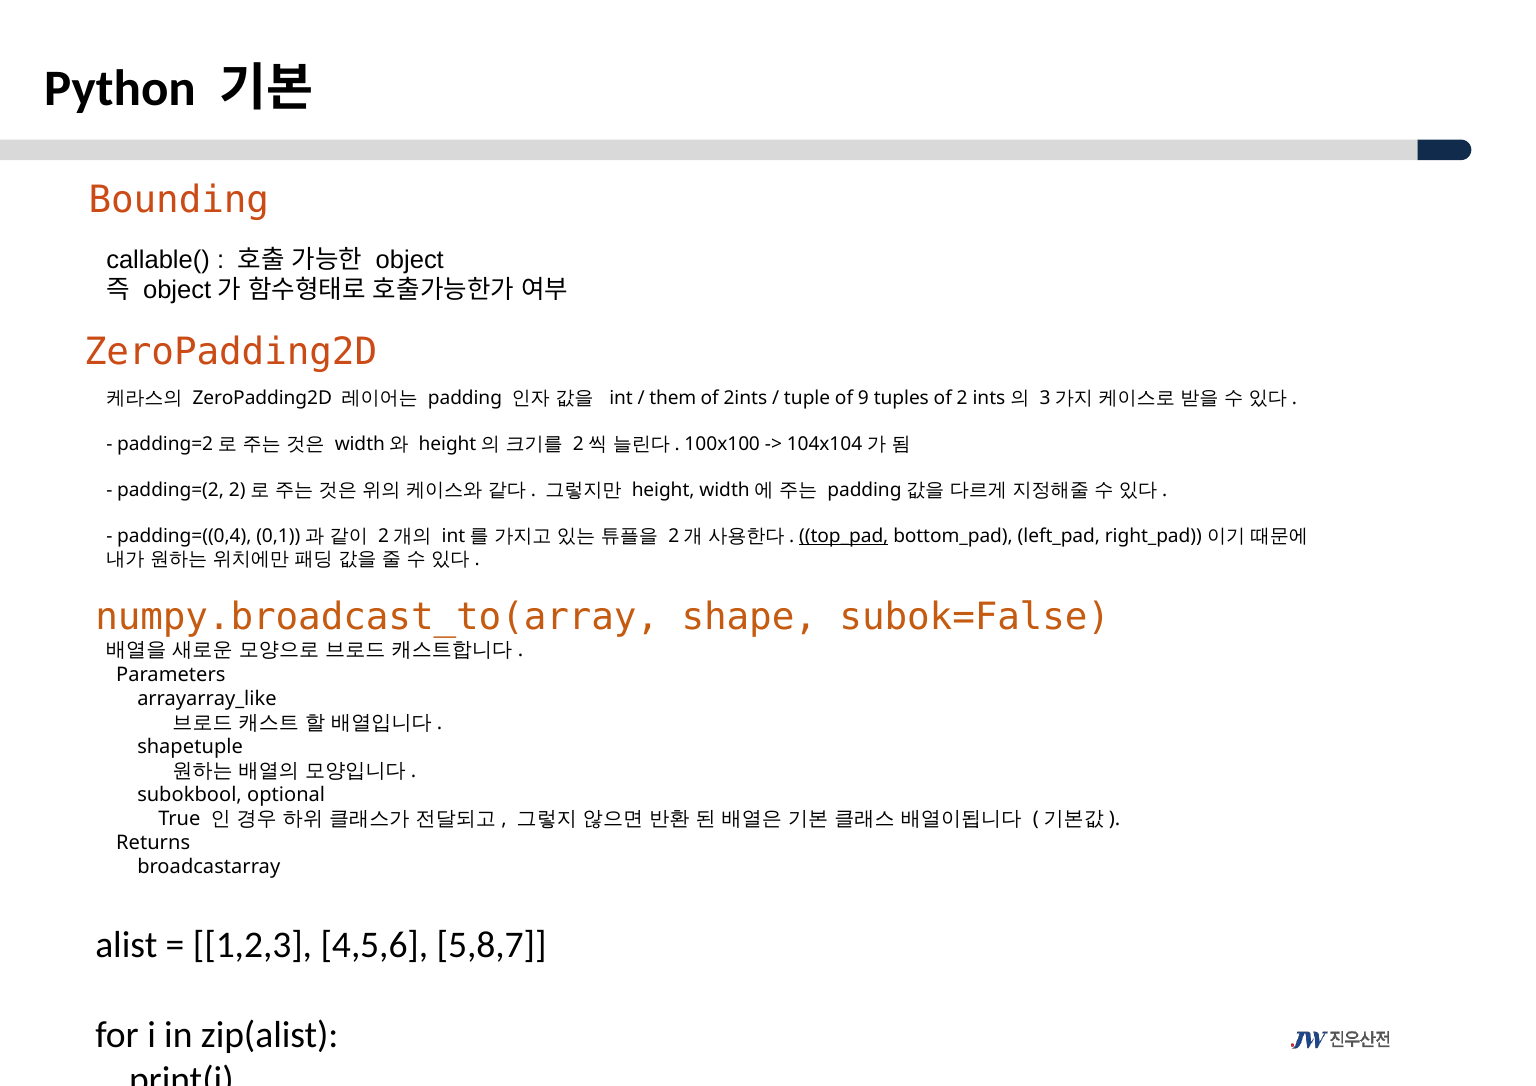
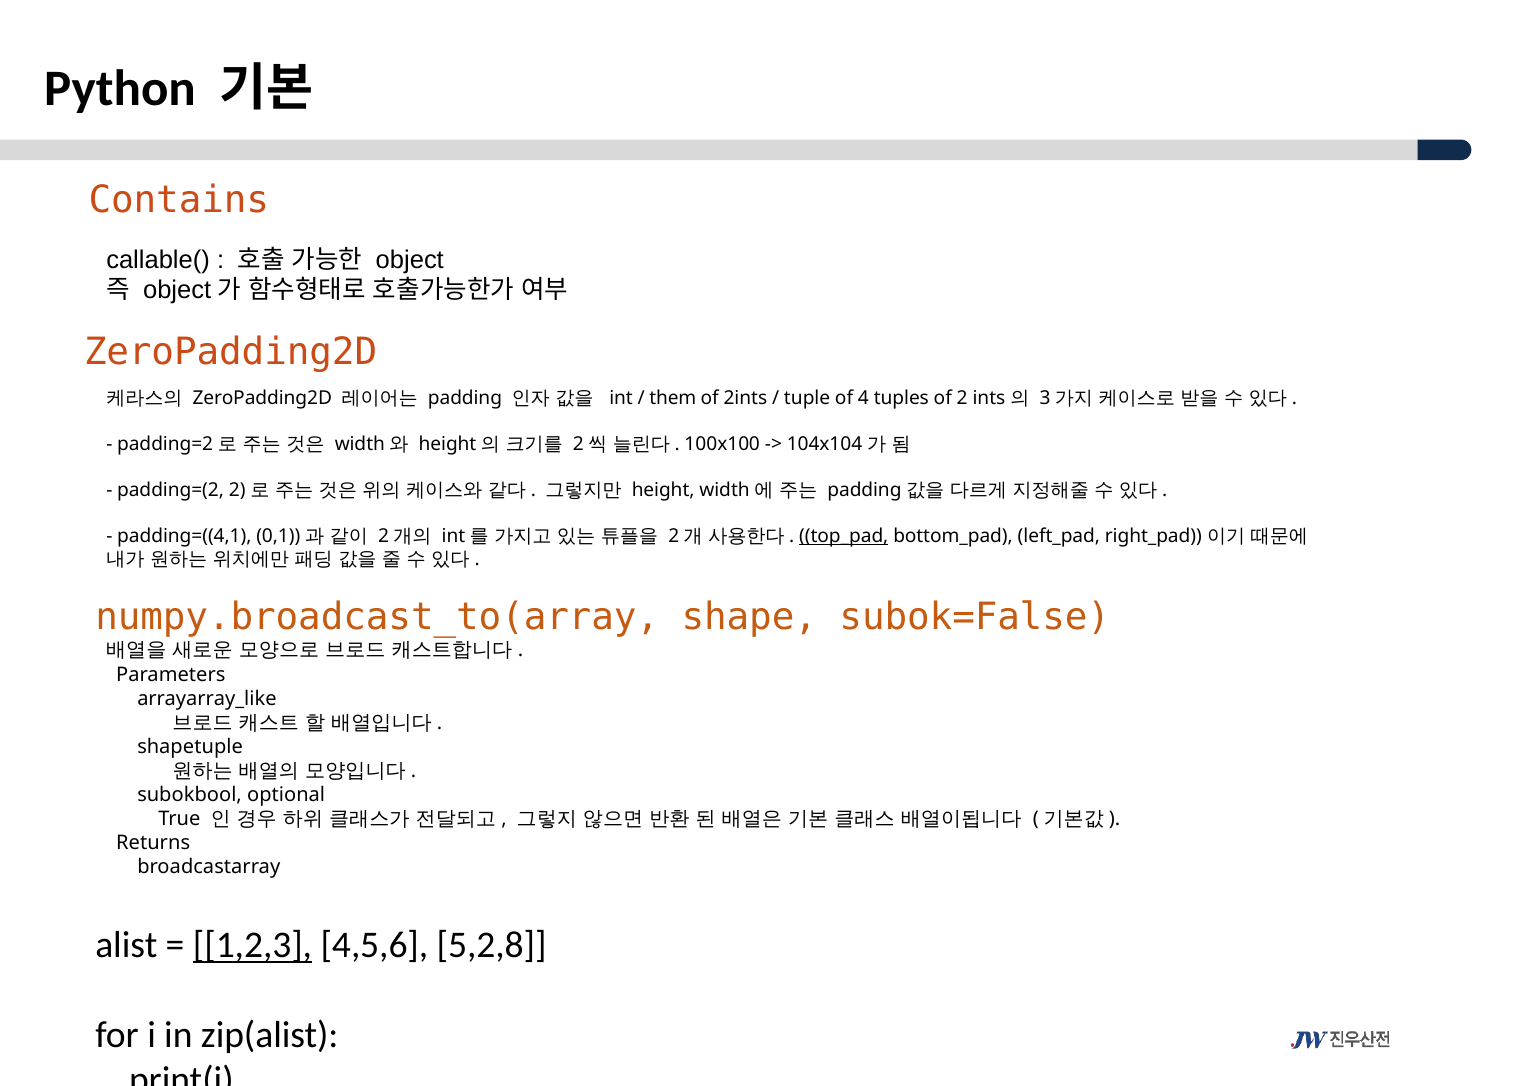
Bounding: Bounding -> Contains
of 9: 9 -> 4
padding=((0,4: padding=((0,4 -> padding=((4,1
1,2,3 underline: none -> present
5,8,7: 5,8,7 -> 5,2,8
